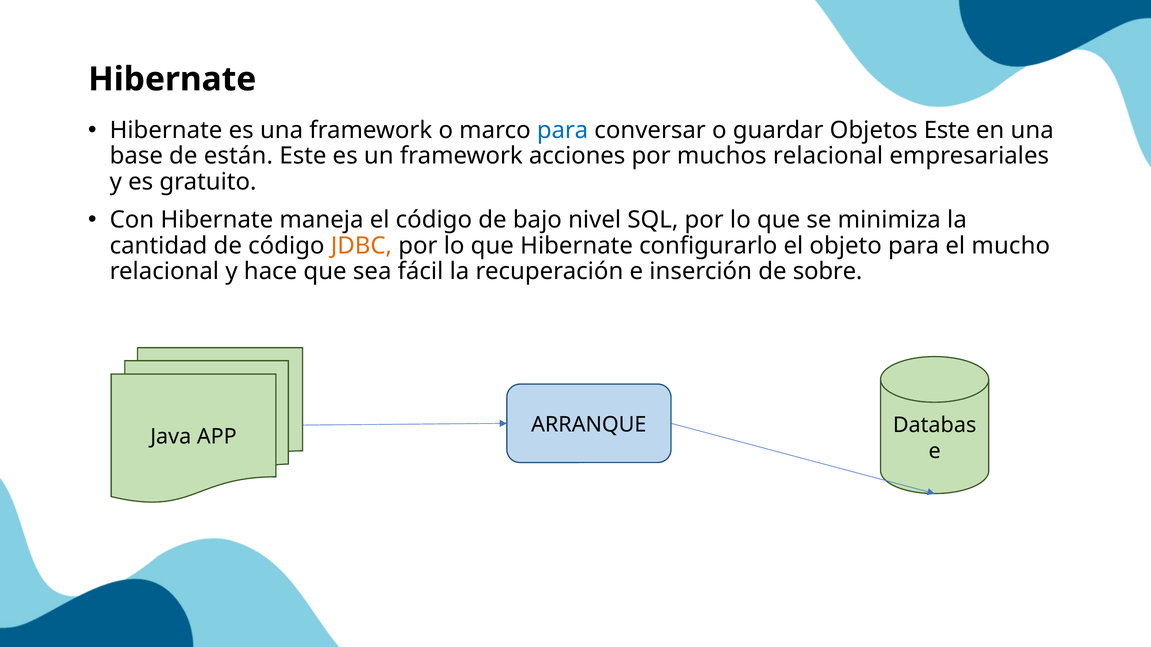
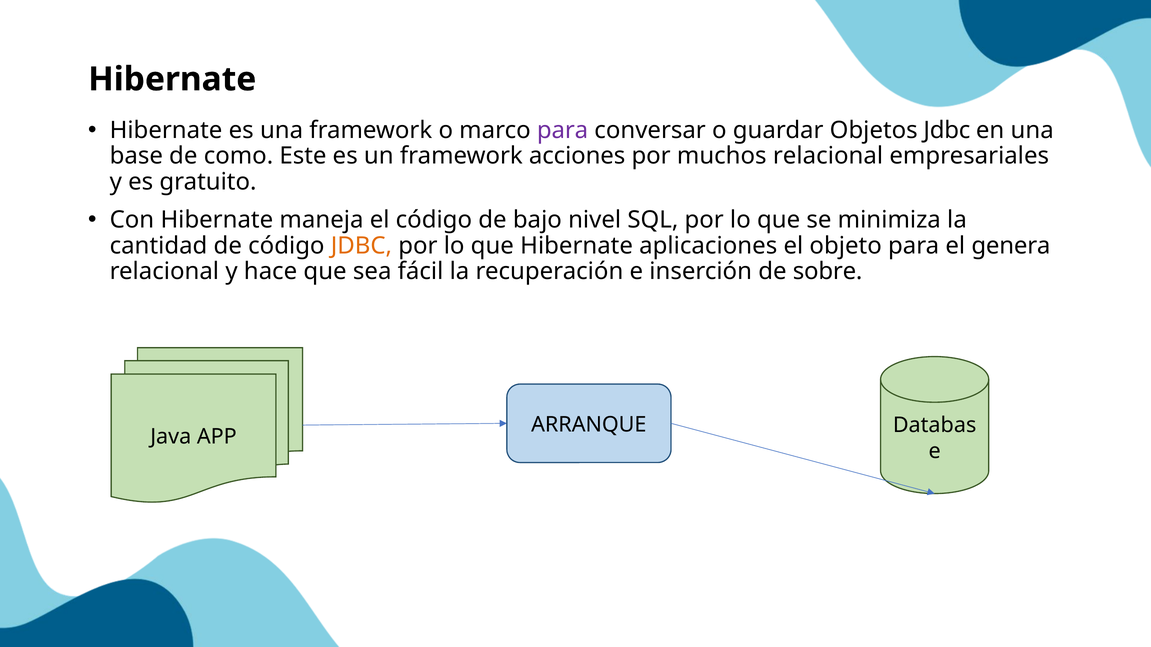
para at (563, 130) colour: blue -> purple
Objetos Este: Este -> Jdbc
están: están -> como
configurarlo: configurarlo -> aplicaciones
mucho: mucho -> genera
